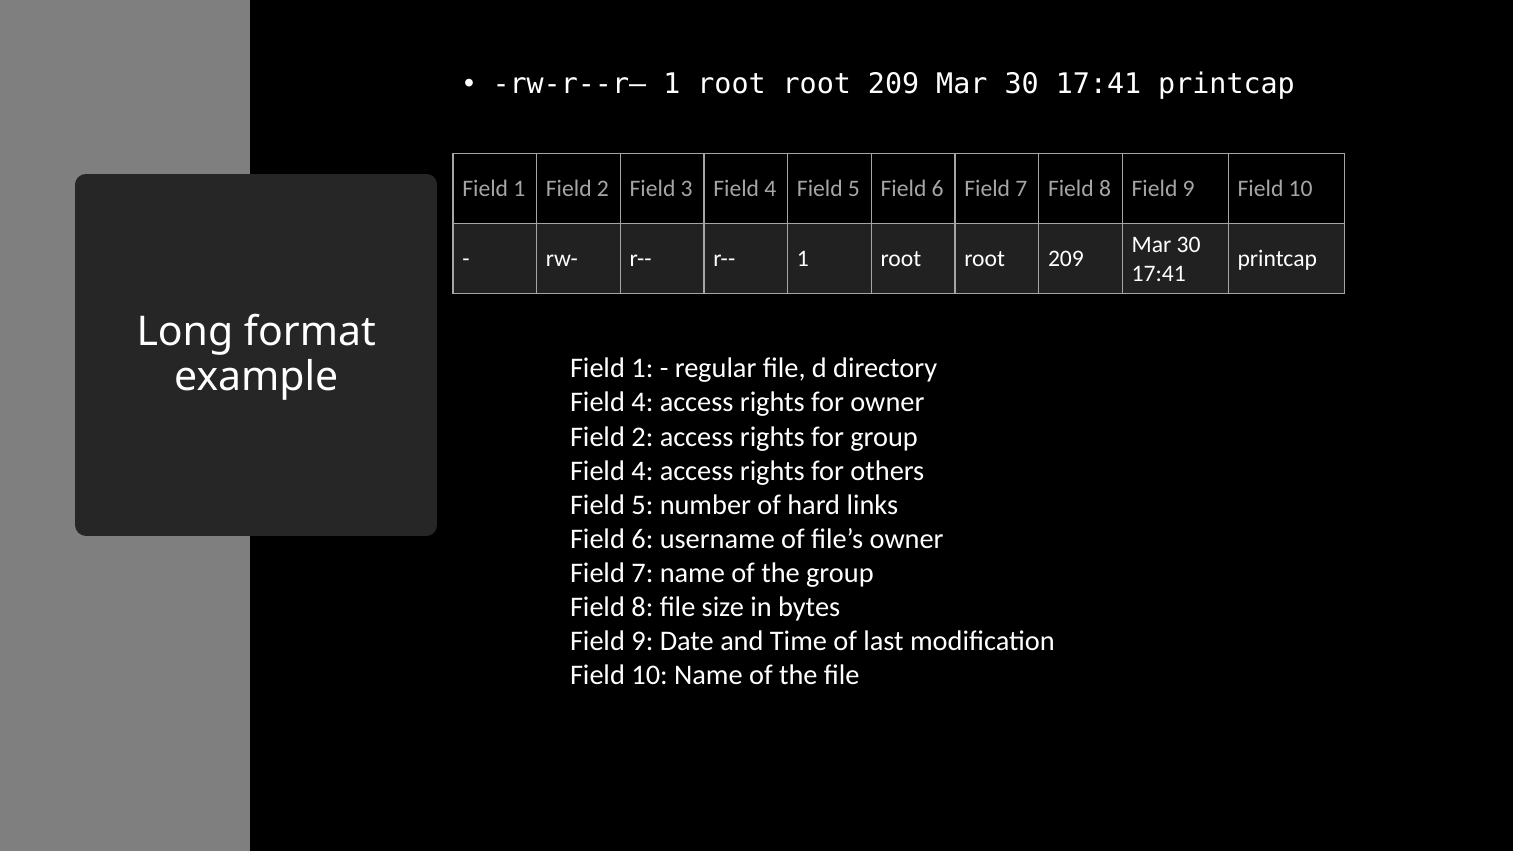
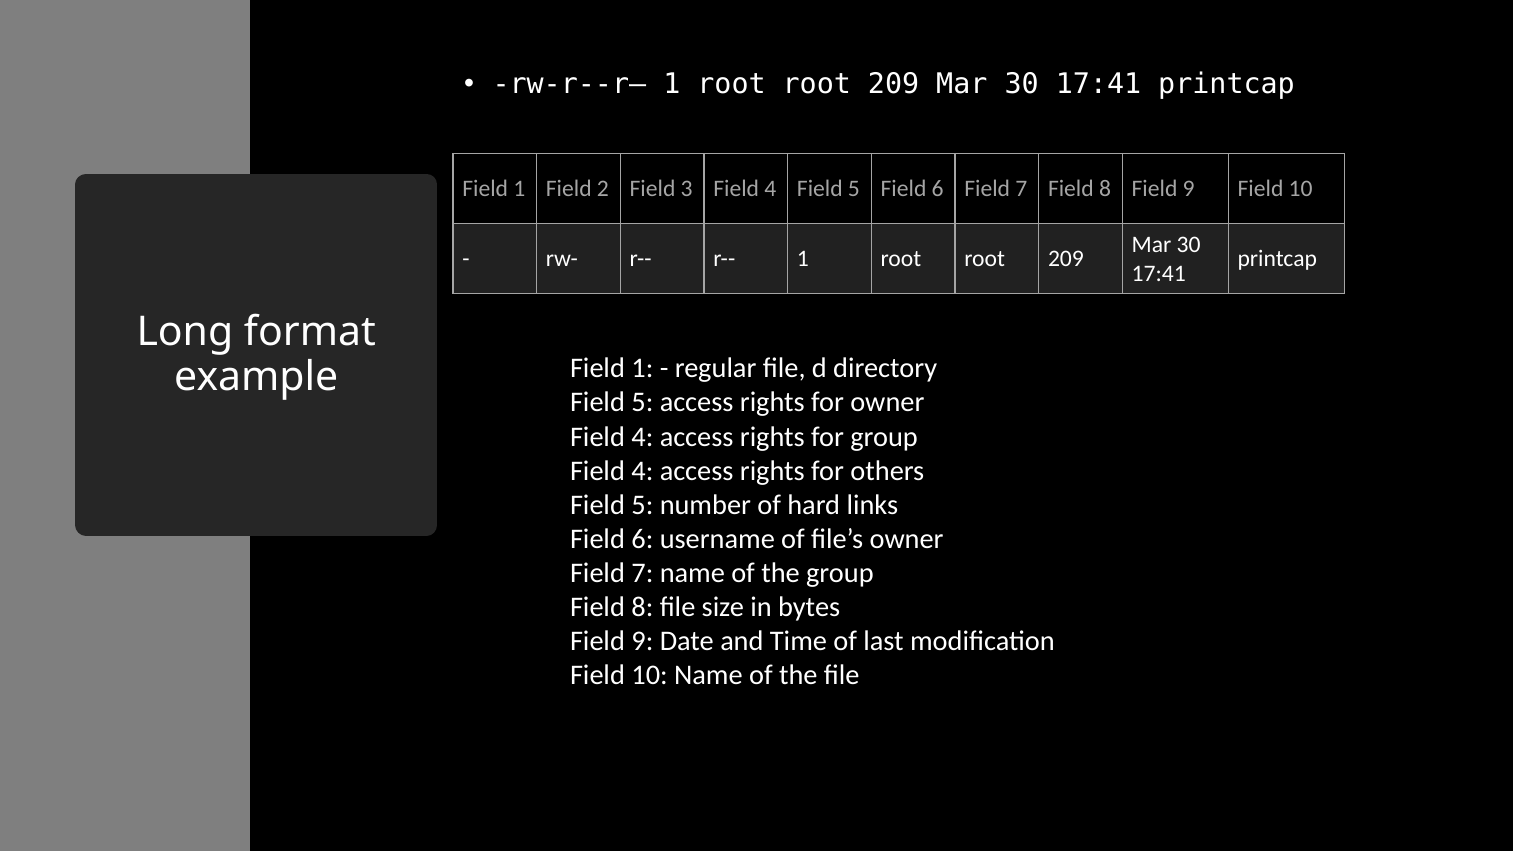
4 at (642, 403): 4 -> 5
2 at (642, 437): 2 -> 4
